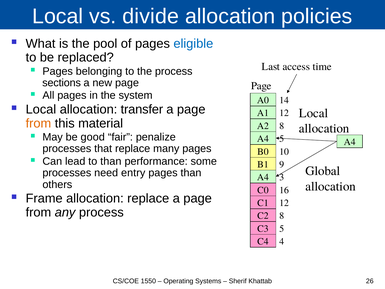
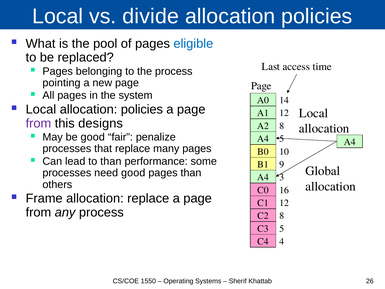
sections: sections -> pointing
Local allocation transfer: transfer -> policies
from at (38, 123) colour: orange -> purple
material: material -> designs
need entry: entry -> good
